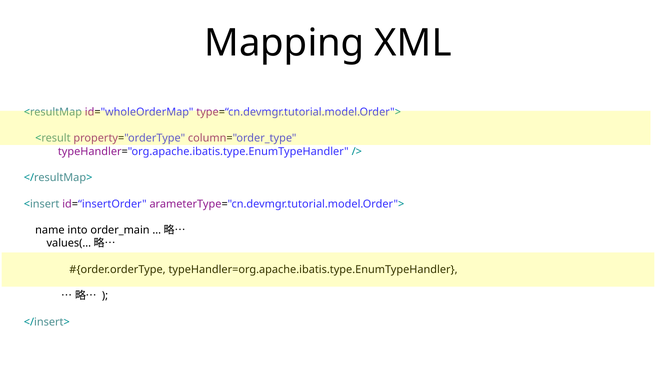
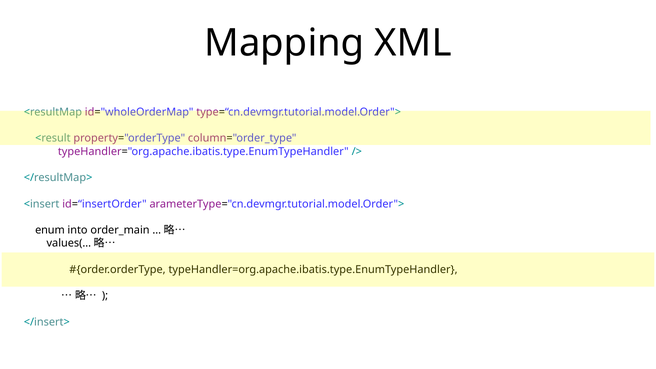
name: name -> enum
